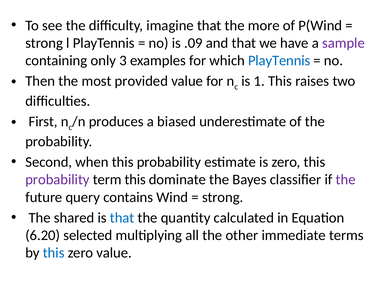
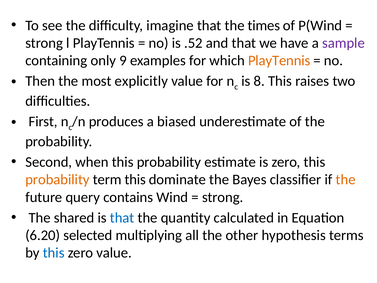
more: more -> times
.09: .09 -> .52
3: 3 -> 9
PlayTennis at (279, 61) colour: blue -> orange
provided: provided -> explicitly
1: 1 -> 8
probability at (57, 179) colour: purple -> orange
the at (346, 179) colour: purple -> orange
immediate: immediate -> hypothesis
